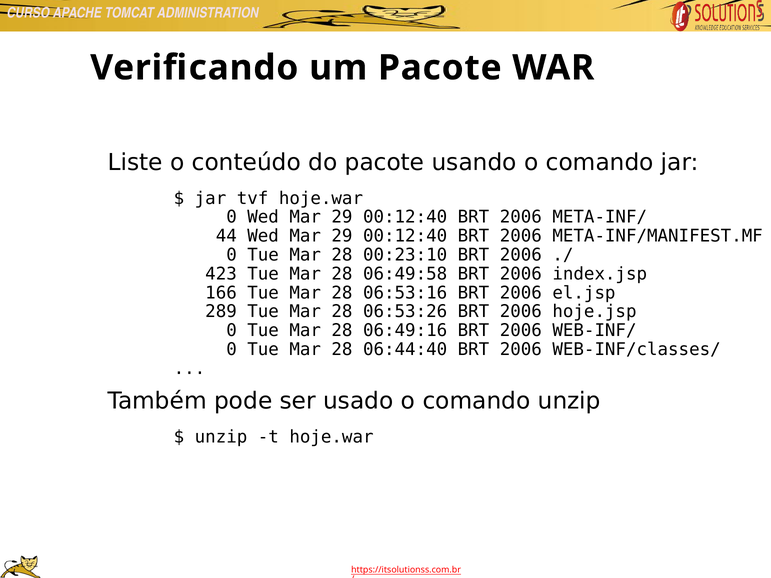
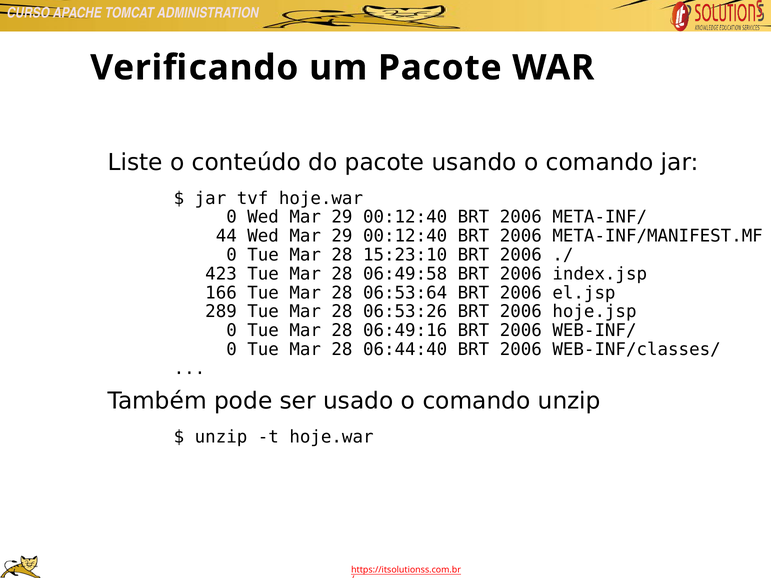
00:23:10: 00:23:10 -> 15:23:10
06:53:16: 06:53:16 -> 06:53:64
